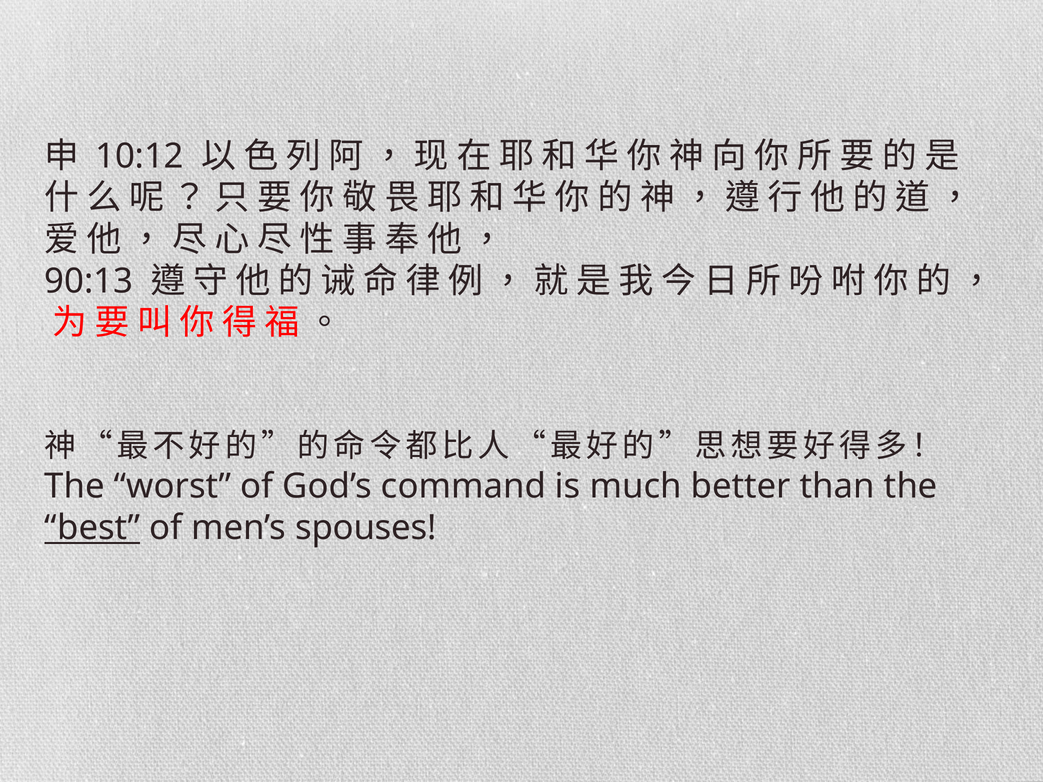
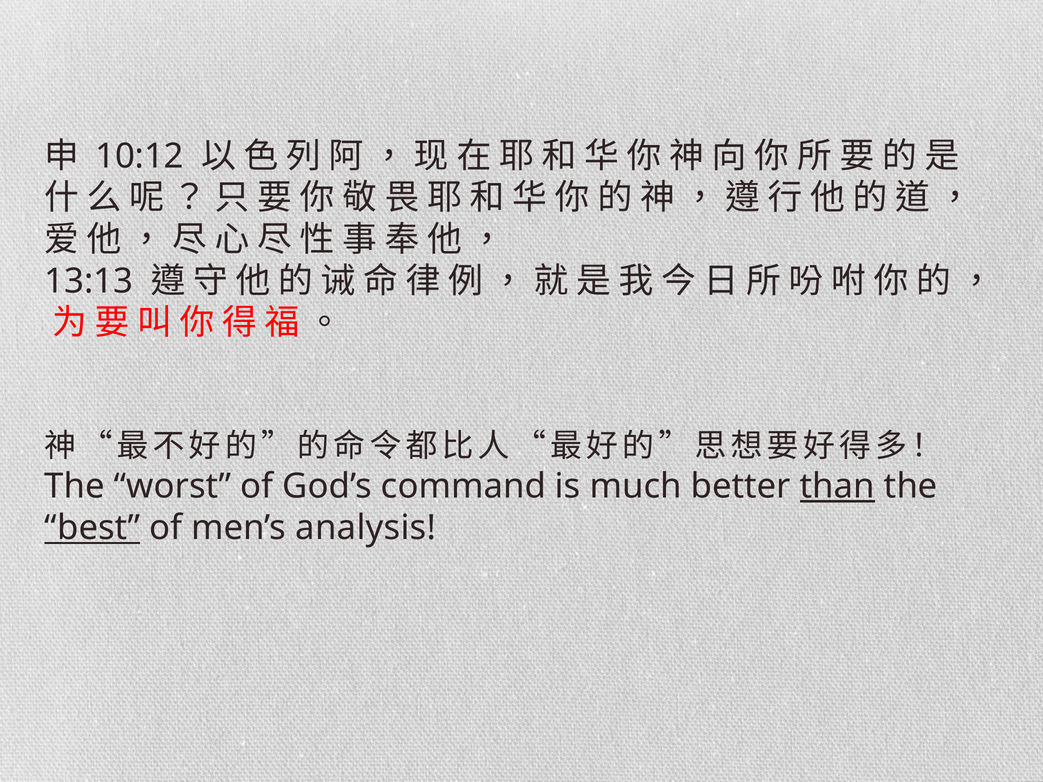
90:13: 90:13 -> 13:13
than underline: none -> present
spouses: spouses -> analysis
